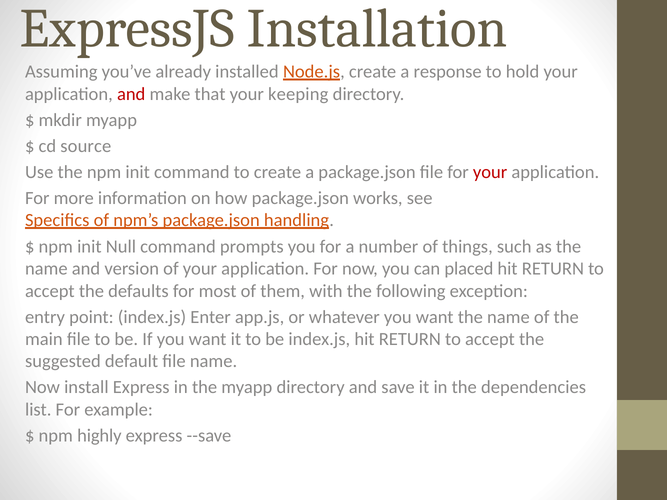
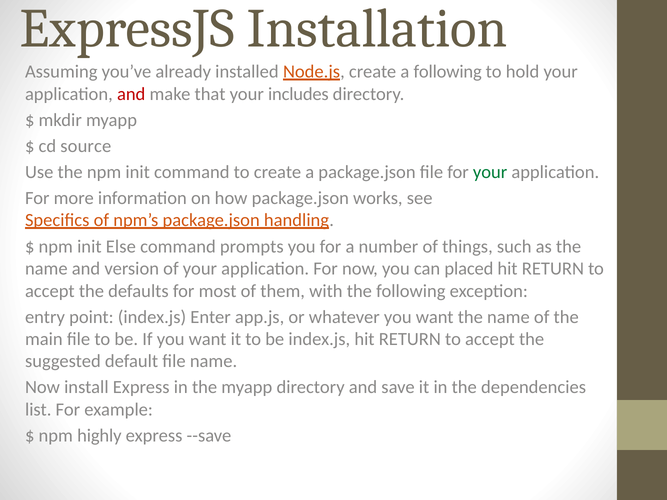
a response: response -> following
keeping: keeping -> includes
your at (490, 172) colour: red -> green
Null: Null -> Else
